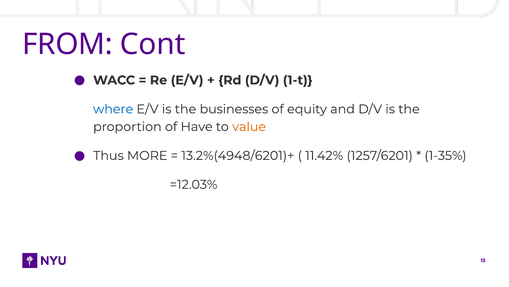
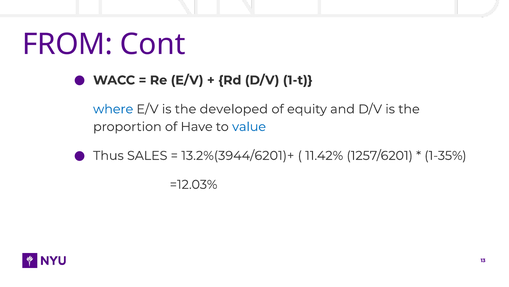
businesses: businesses -> developed
value colour: orange -> blue
MORE: MORE -> SALES
13.2%(4948/6201)+: 13.2%(4948/6201)+ -> 13.2%(3944/6201)+
